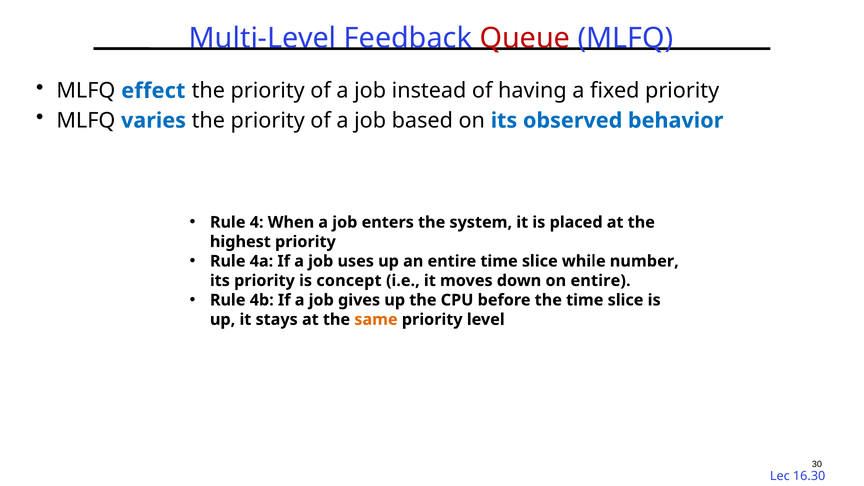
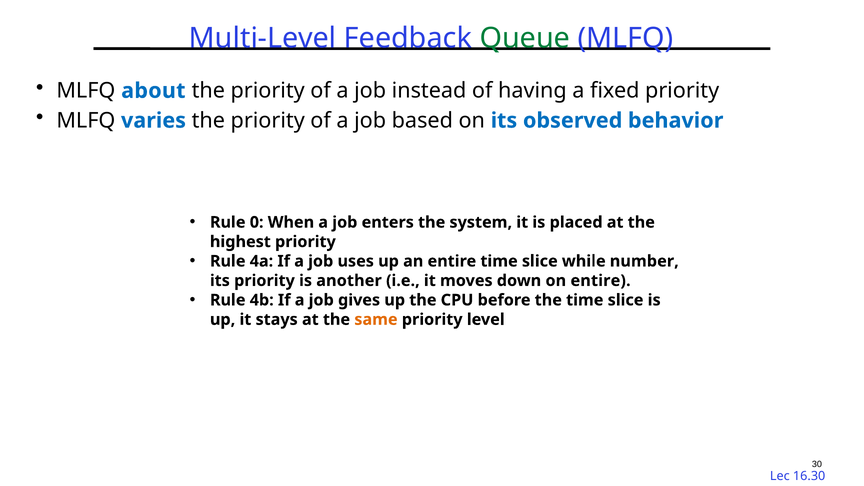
Queue colour: red -> green
effect: effect -> about
4: 4 -> 0
concept: concept -> another
